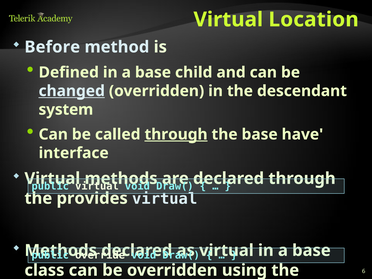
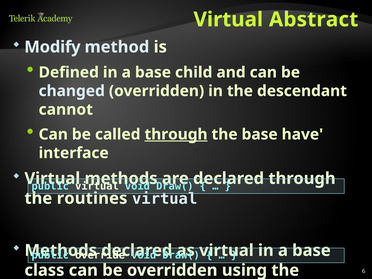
Location: Location -> Abstract
Before: Before -> Modify
changed underline: present -> none
system: system -> cannot
provides: provides -> routines
